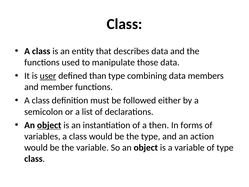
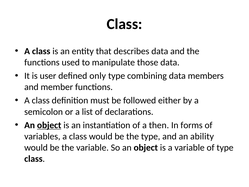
user underline: present -> none
than: than -> only
action: action -> ability
